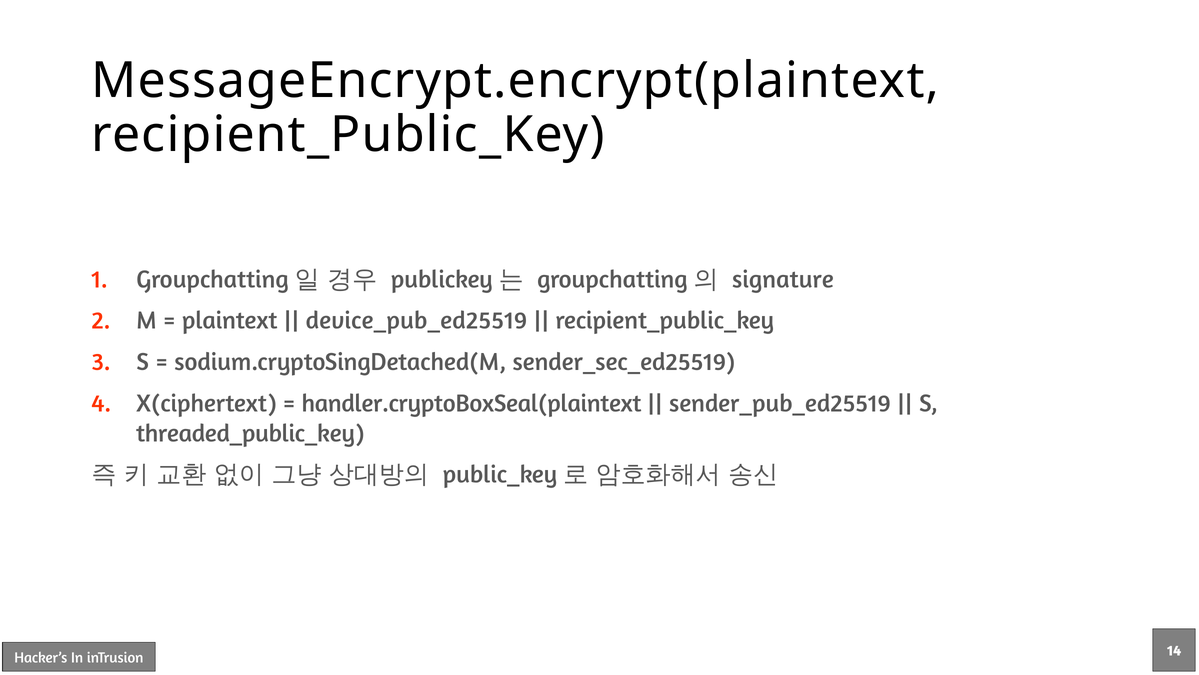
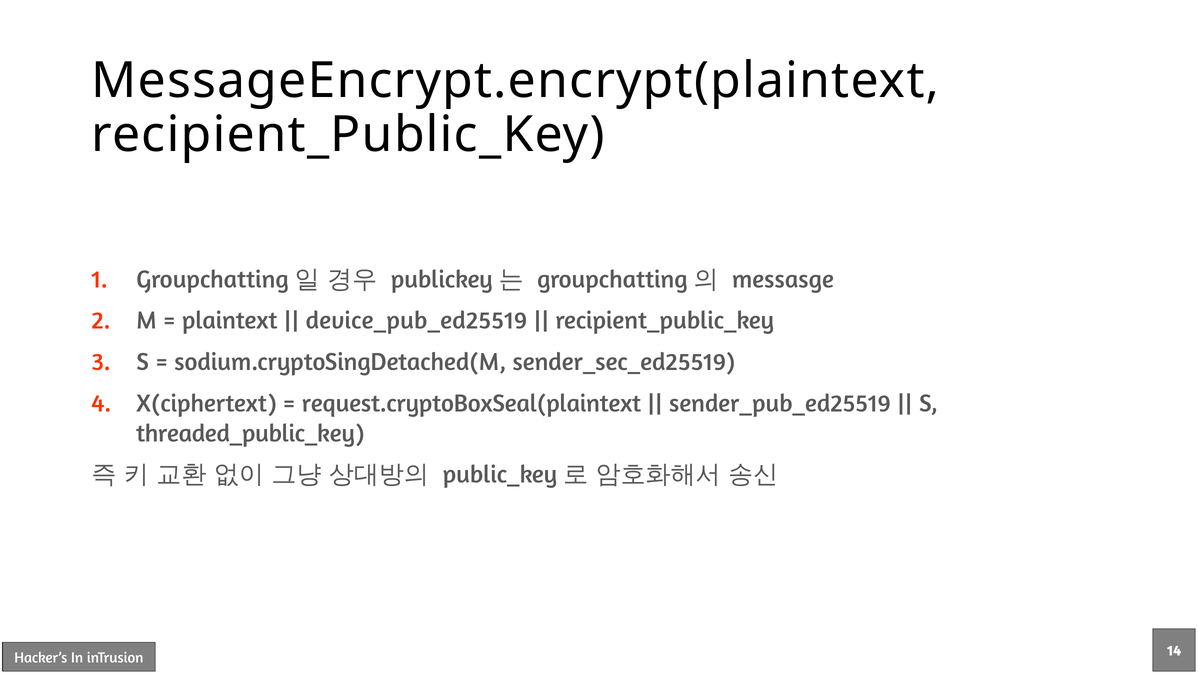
signature: signature -> messasge
handler.cryptoBoxSeal(plaintext: handler.cryptoBoxSeal(plaintext -> request.cryptoBoxSeal(plaintext
